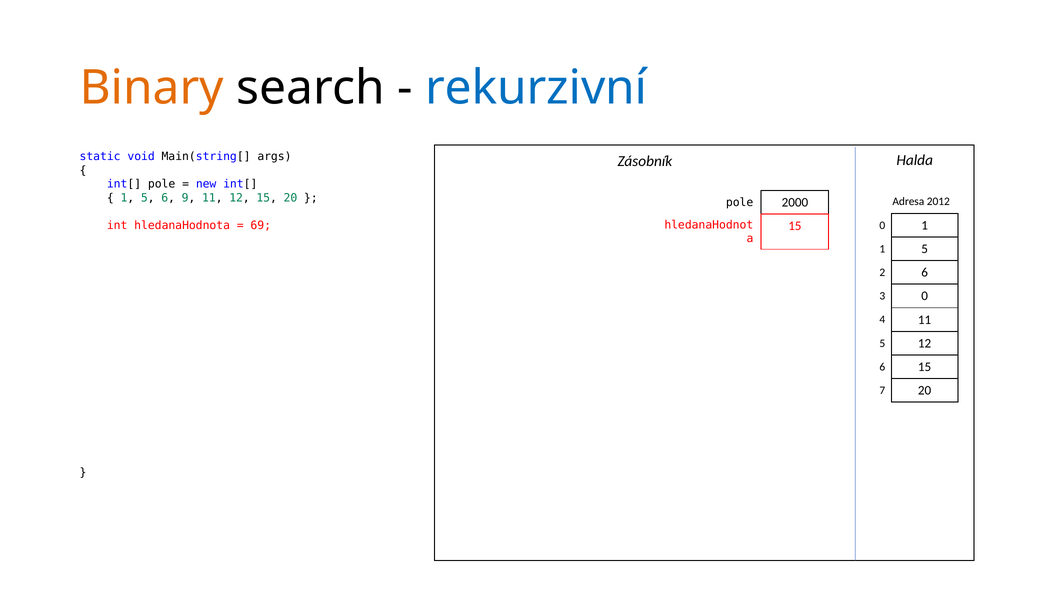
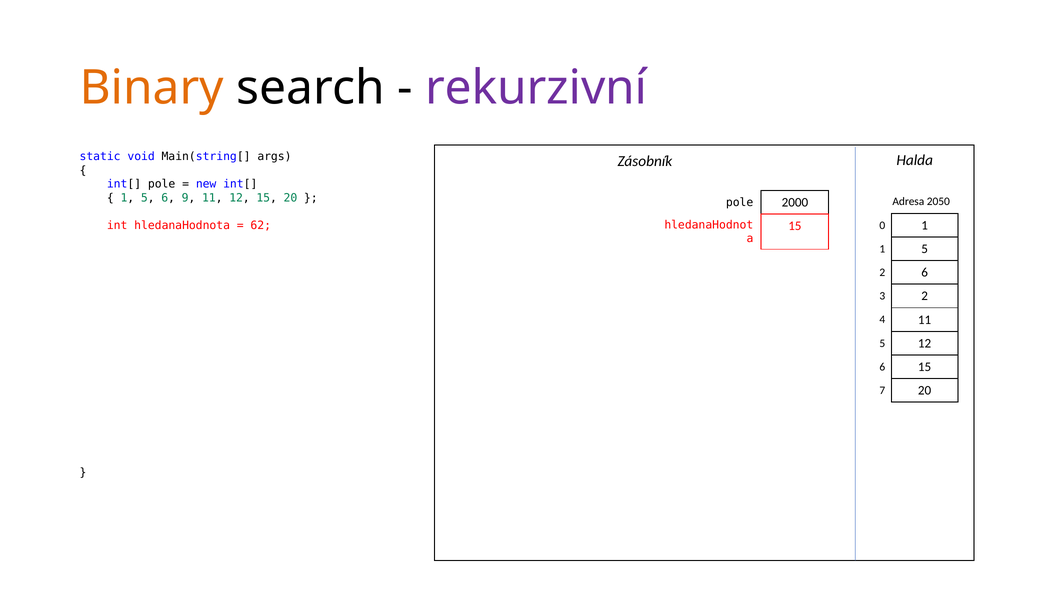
rekurzivní colour: blue -> purple
2012: 2012 -> 2050
69: 69 -> 62
3 0: 0 -> 2
